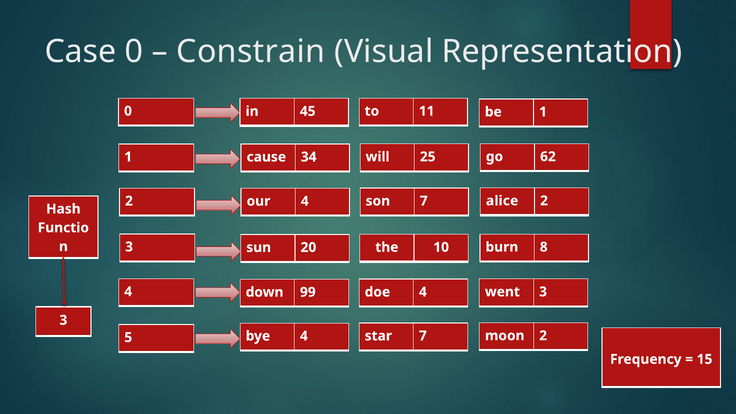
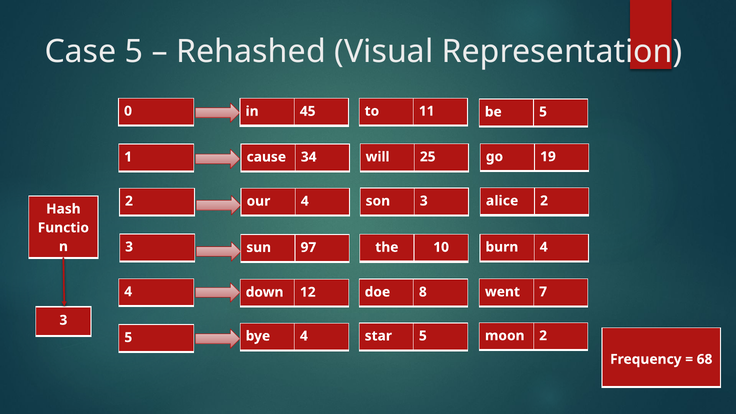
Case 0: 0 -> 5
Constrain: Constrain -> Rehashed
be 1: 1 -> 5
62: 62 -> 19
son 7: 7 -> 3
20: 20 -> 97
burn 8: 8 -> 4
doe 4: 4 -> 8
99: 99 -> 12
went 3: 3 -> 7
star 7: 7 -> 5
15: 15 -> 68
